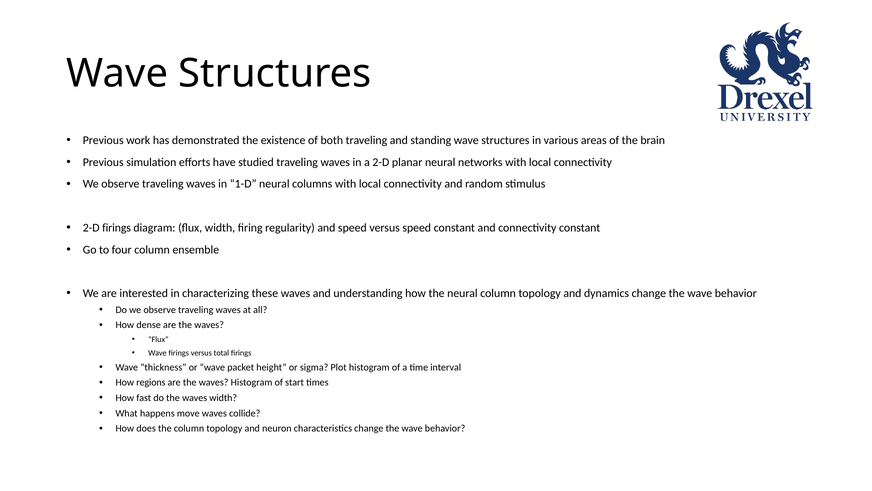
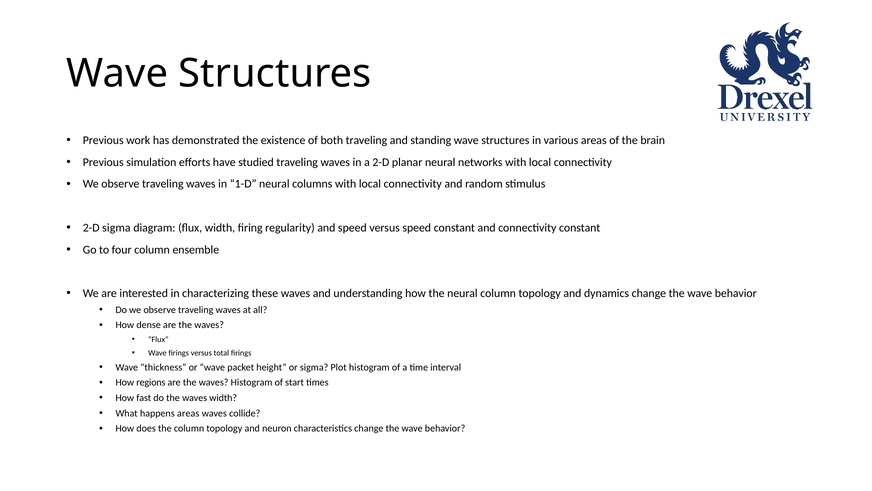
2-D firings: firings -> sigma
happens move: move -> areas
